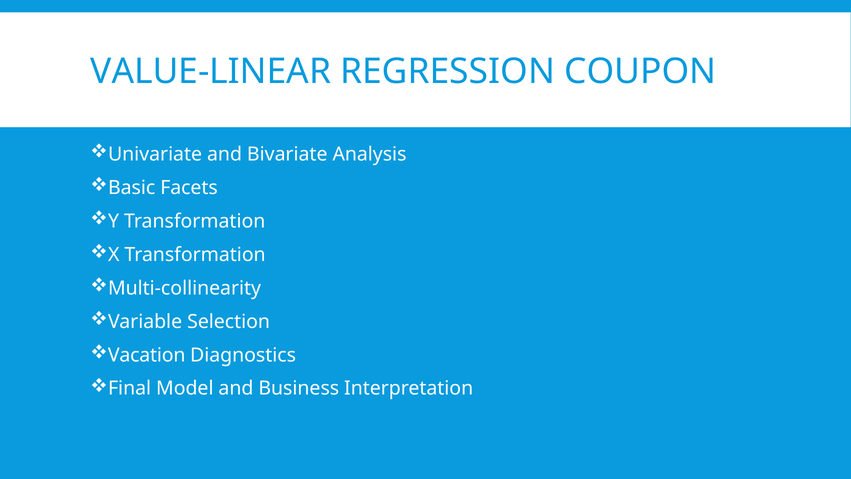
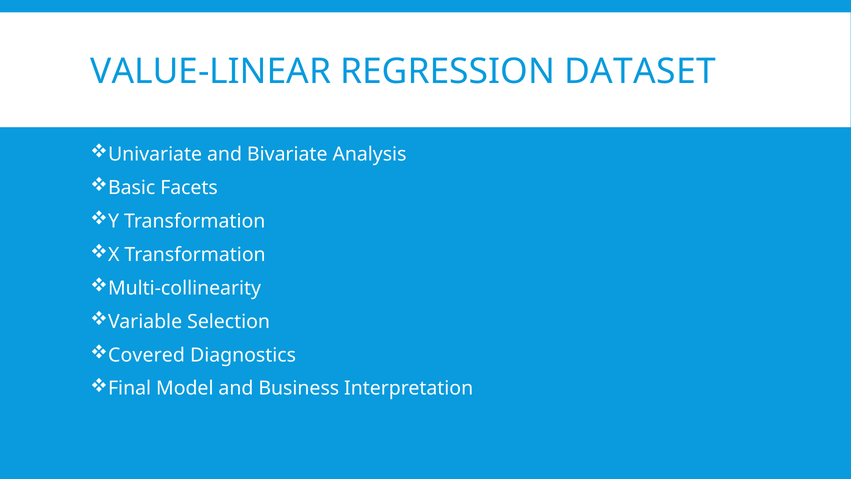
COUPON: COUPON -> DATASET
Vacation: Vacation -> Covered
